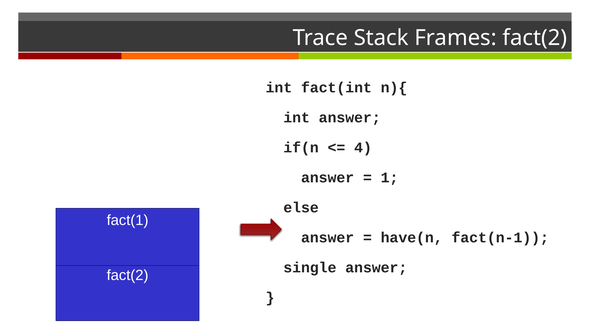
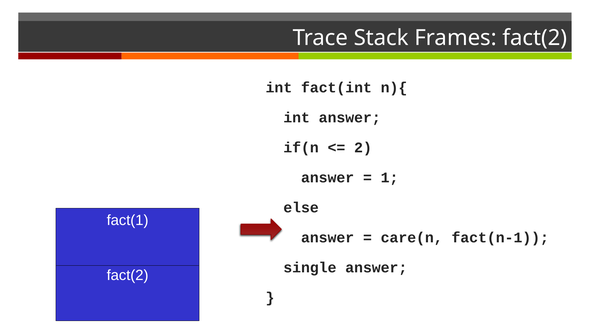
4: 4 -> 2
have(n: have(n -> care(n
